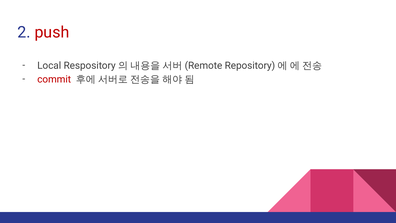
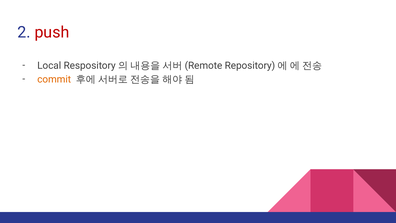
commit colour: red -> orange
